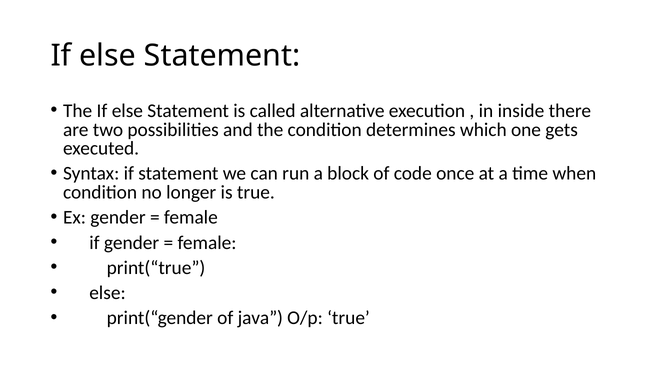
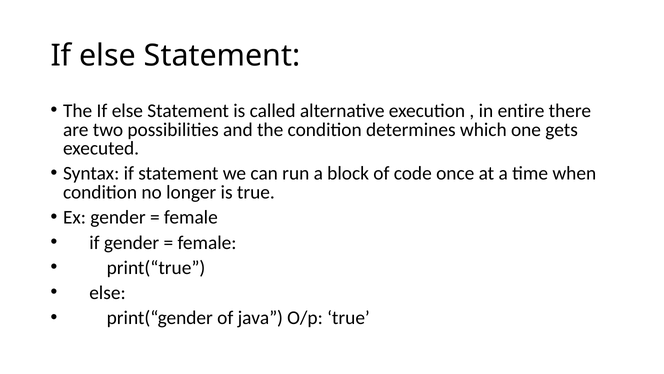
inside: inside -> entire
